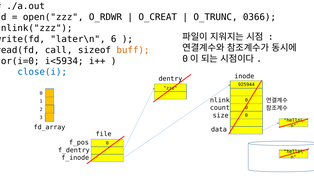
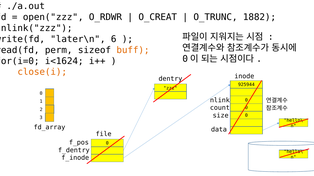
0366: 0366 -> 1882
call: call -> perm
i<5934: i<5934 -> i<1624
close(i colour: blue -> orange
